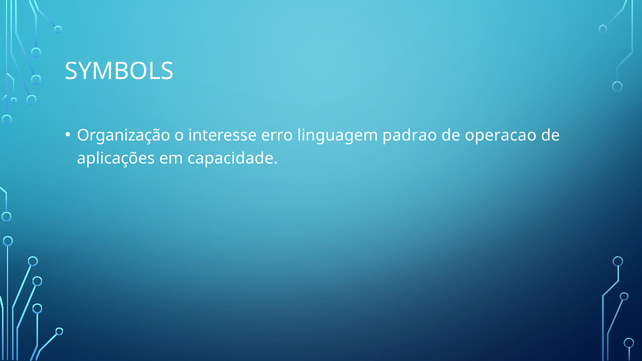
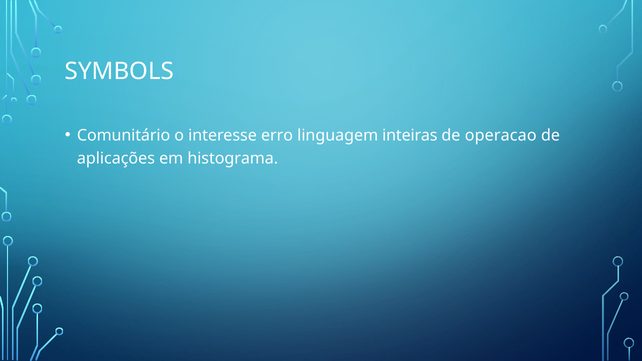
Organização: Organização -> Comunitário
padrao: padrao -> inteiras
capacidade: capacidade -> histograma
